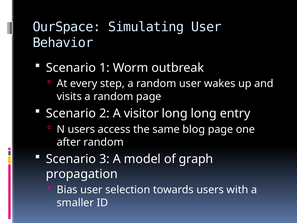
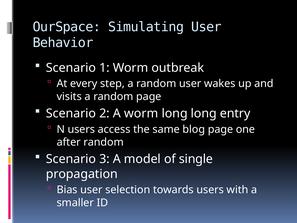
A visitor: visitor -> worm
graph: graph -> single
